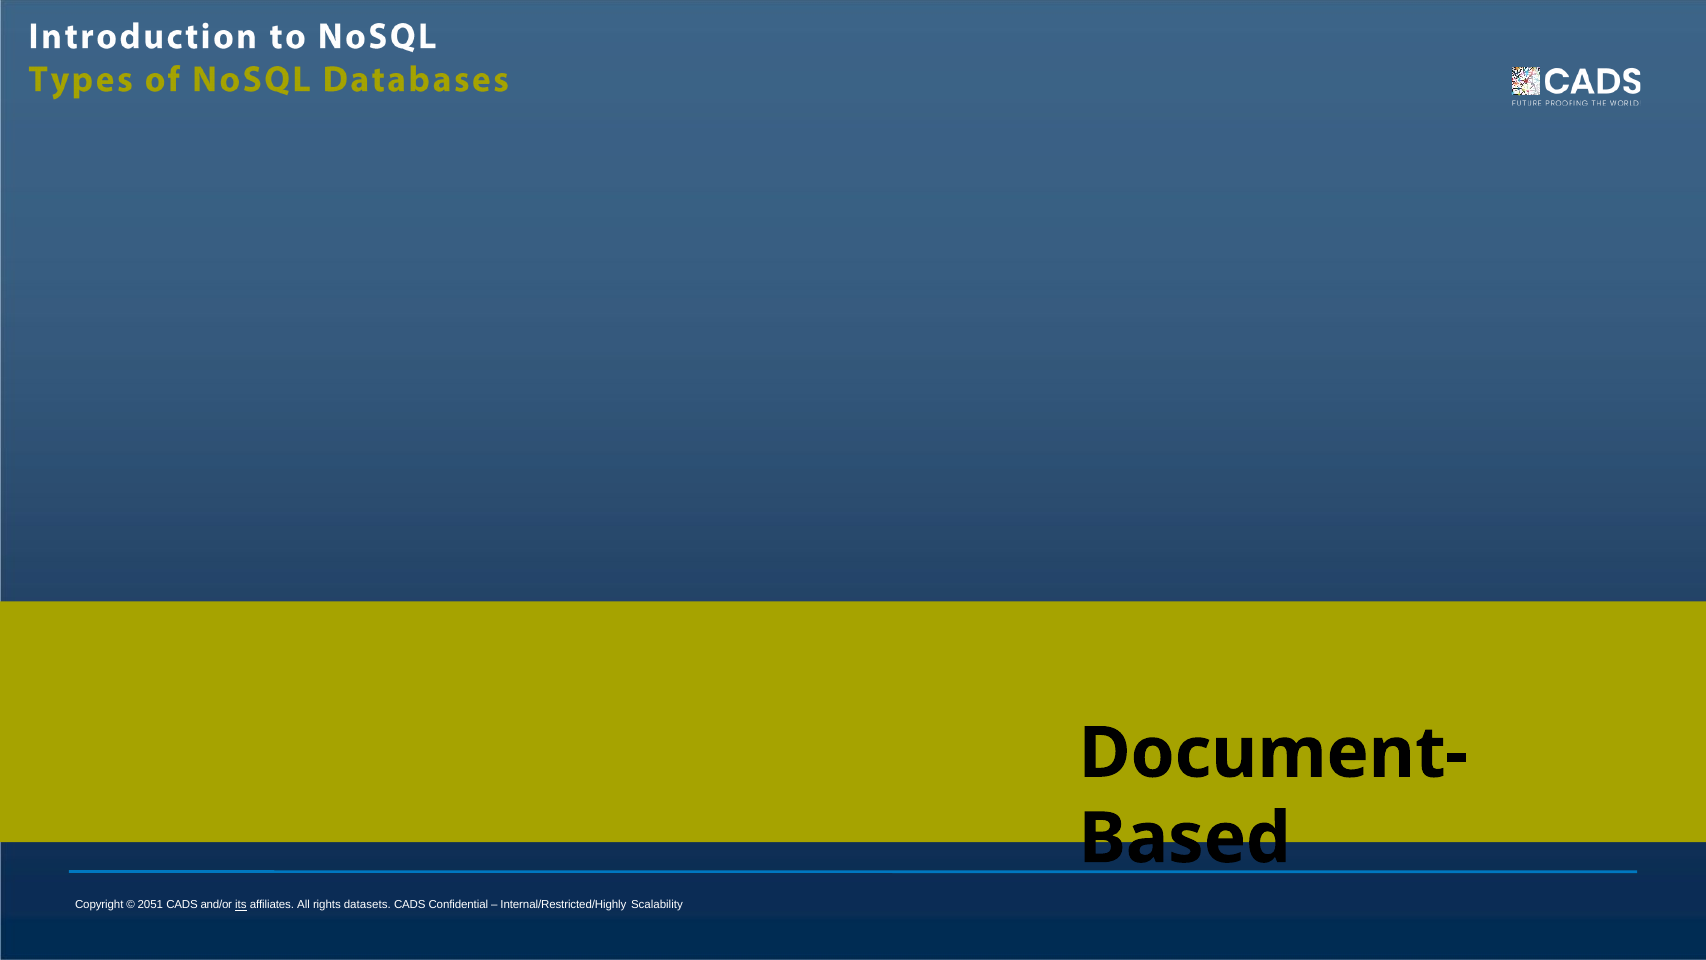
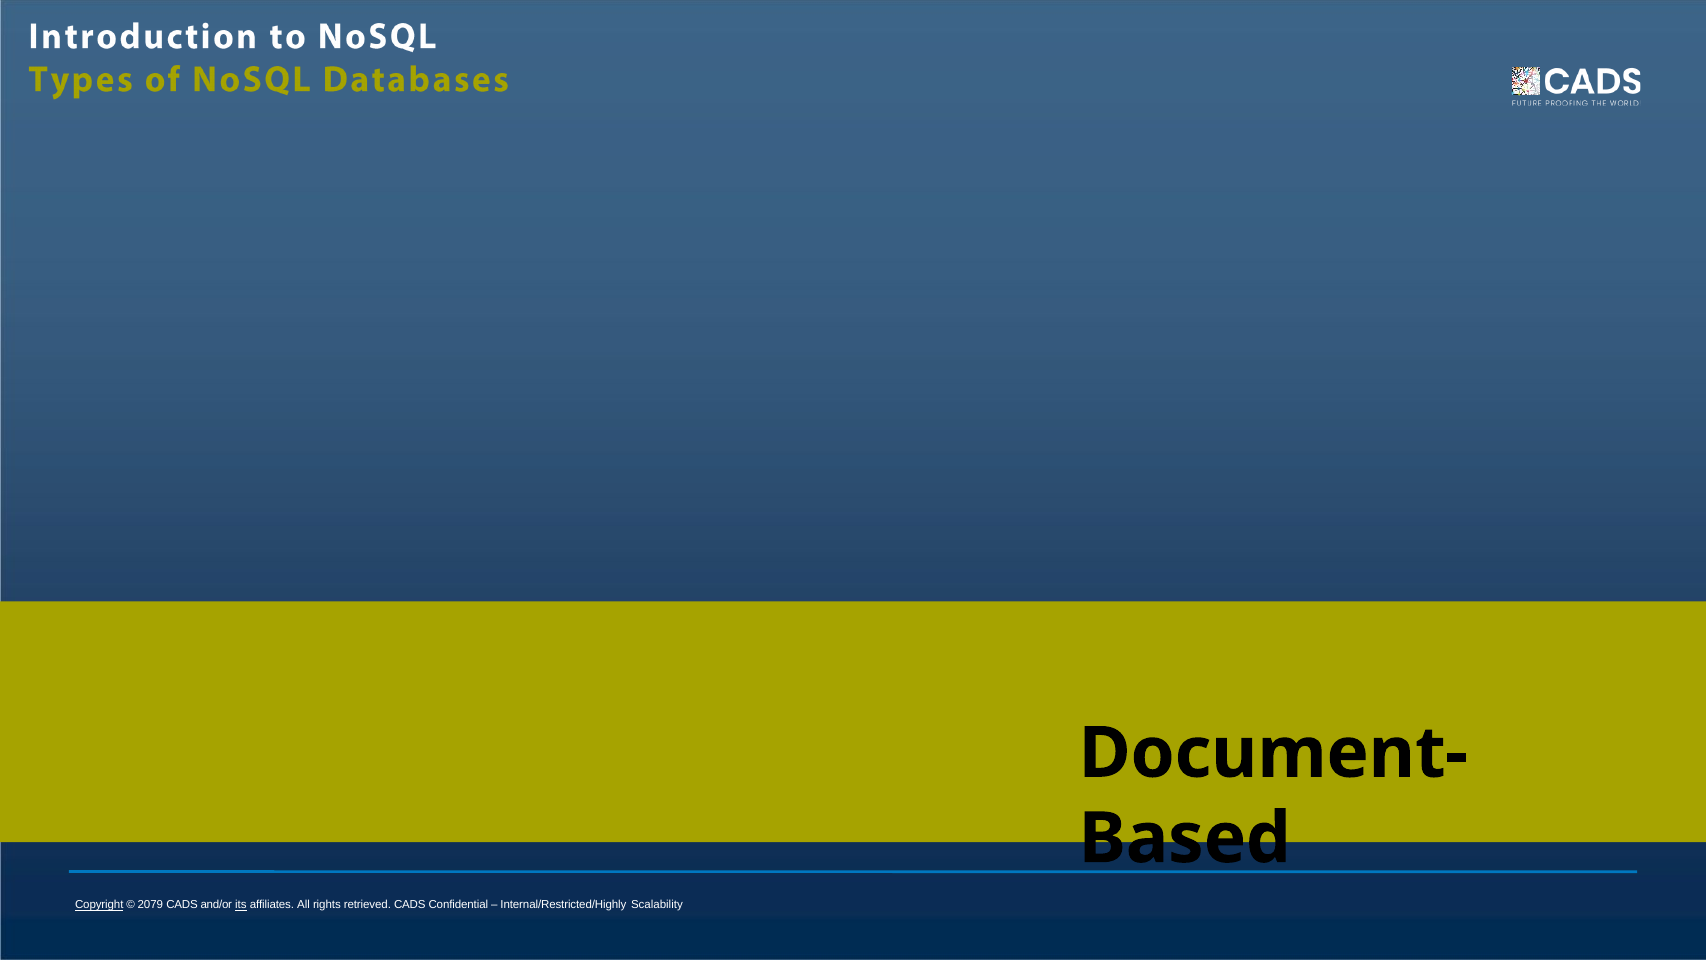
Copyright underline: none -> present
2051: 2051 -> 2079
datasets: datasets -> retrieved
